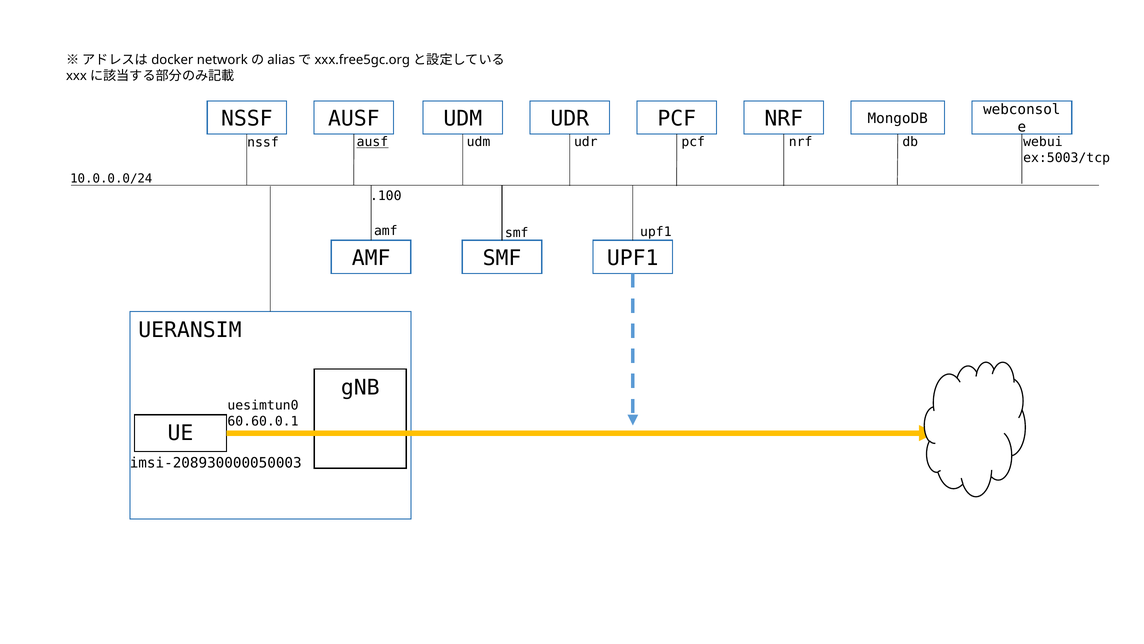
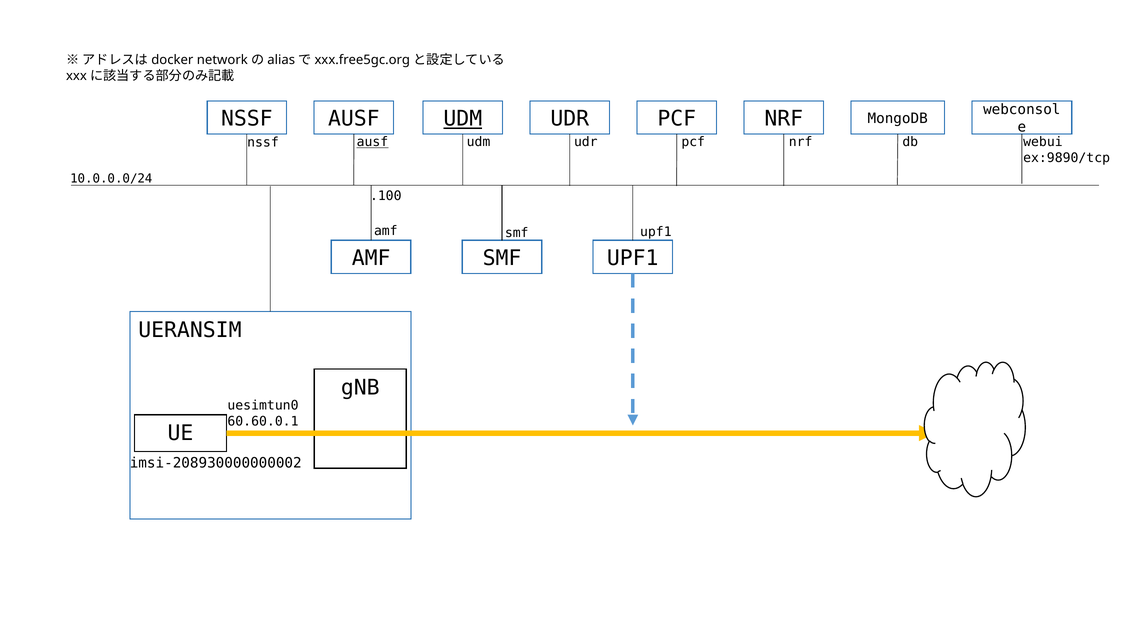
UDM at (463, 119) underline: none -> present
ex:5003/tcp: ex:5003/tcp -> ex:9890/tcp
imsi-208930000050003: imsi-208930000050003 -> imsi-208930000000002
